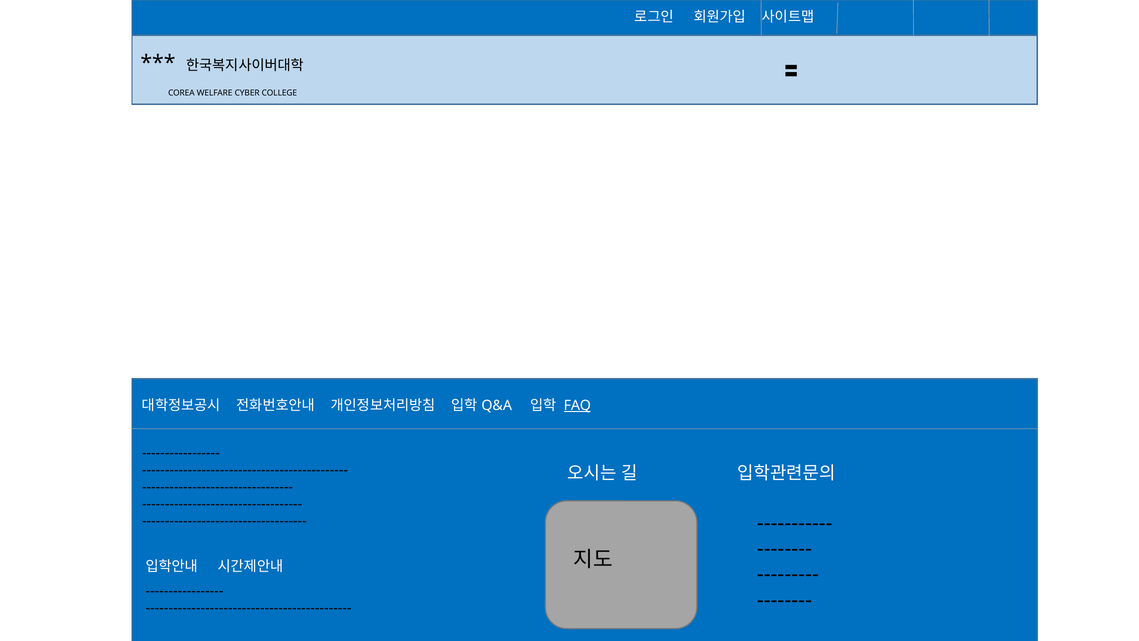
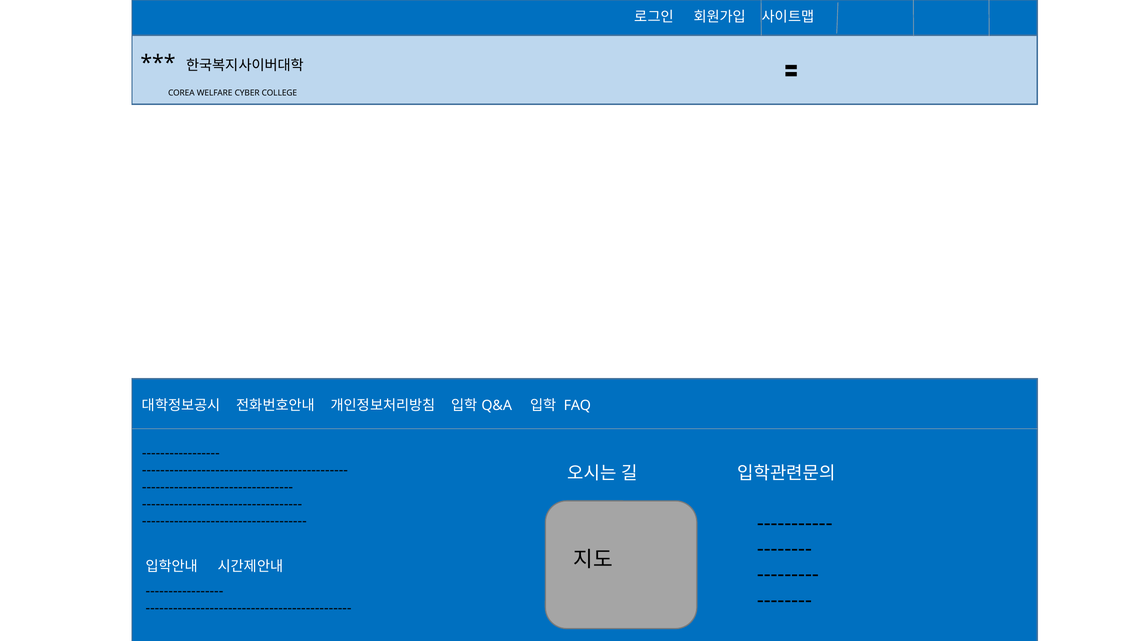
FAQ underline: present -> none
